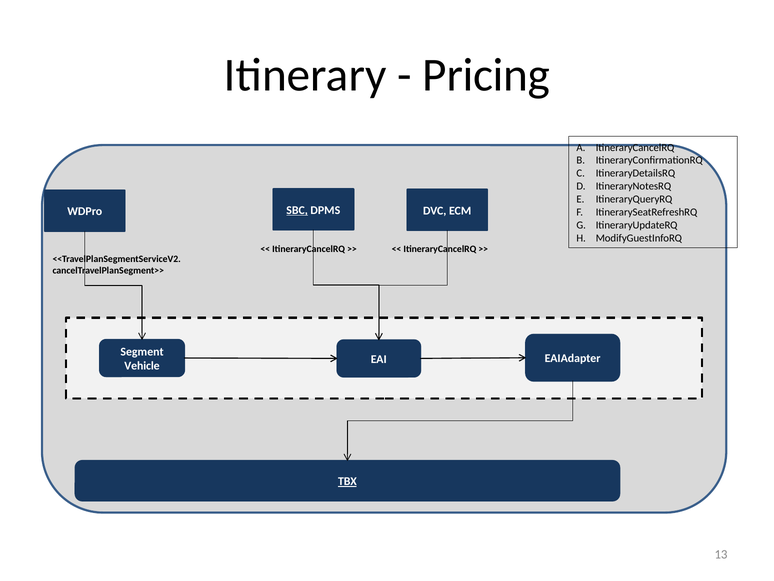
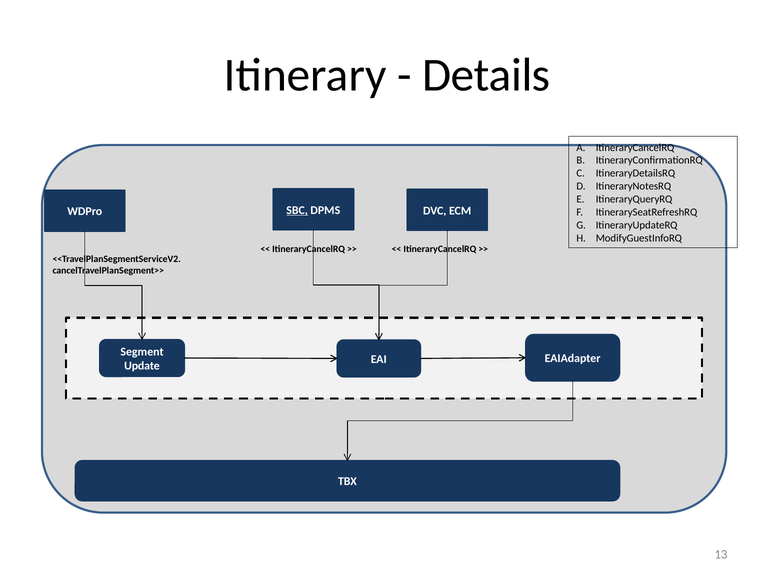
Pricing: Pricing -> Details
Vehicle: Vehicle -> Update
TBX underline: present -> none
